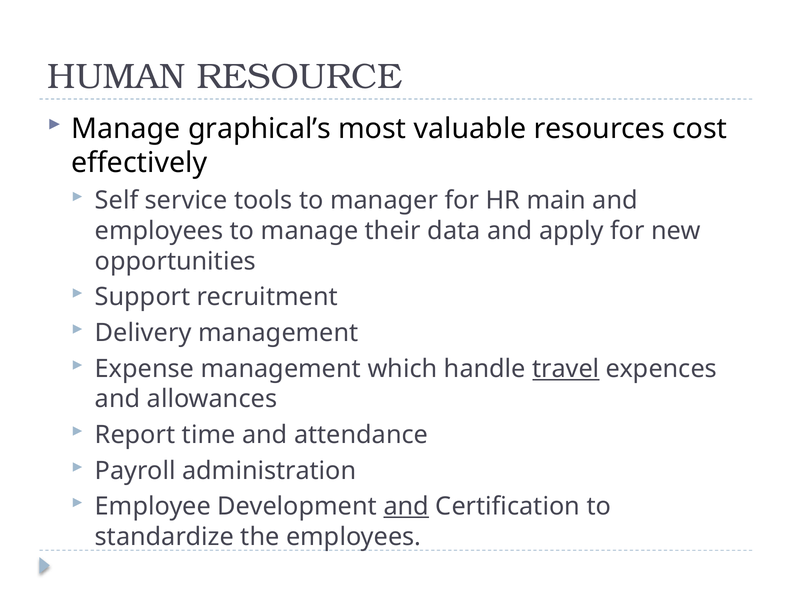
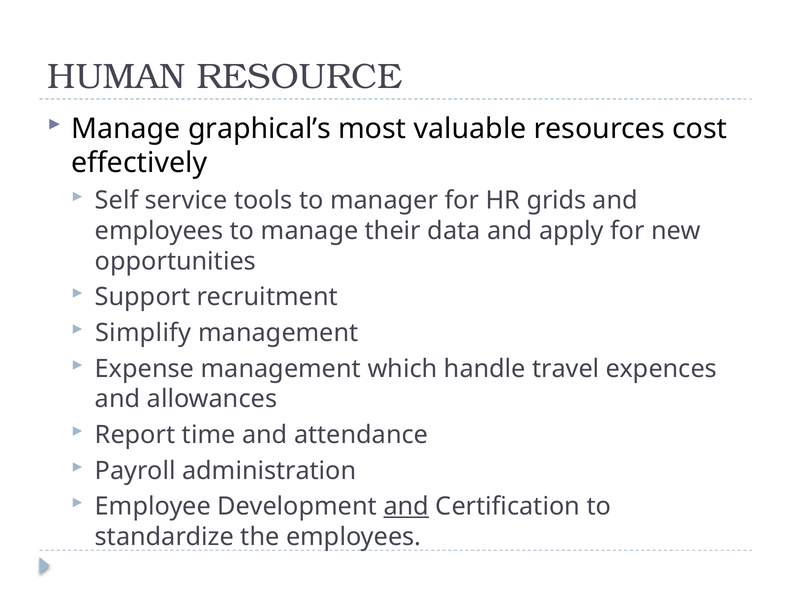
main: main -> grids
Delivery: Delivery -> Simplify
travel underline: present -> none
